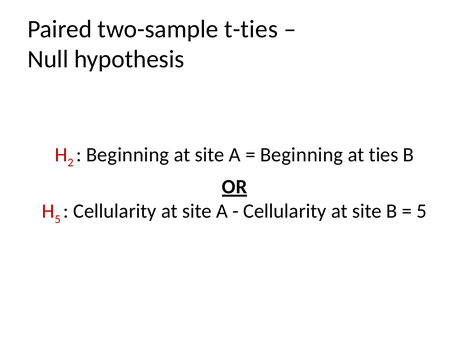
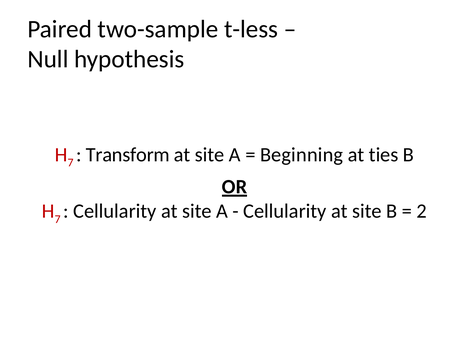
t-ties: t-ties -> t-less
2 at (71, 163): 2 -> 7
Beginning at (128, 155): Beginning -> Transform
5 at (58, 219): 5 -> 7
5 at (422, 211): 5 -> 2
